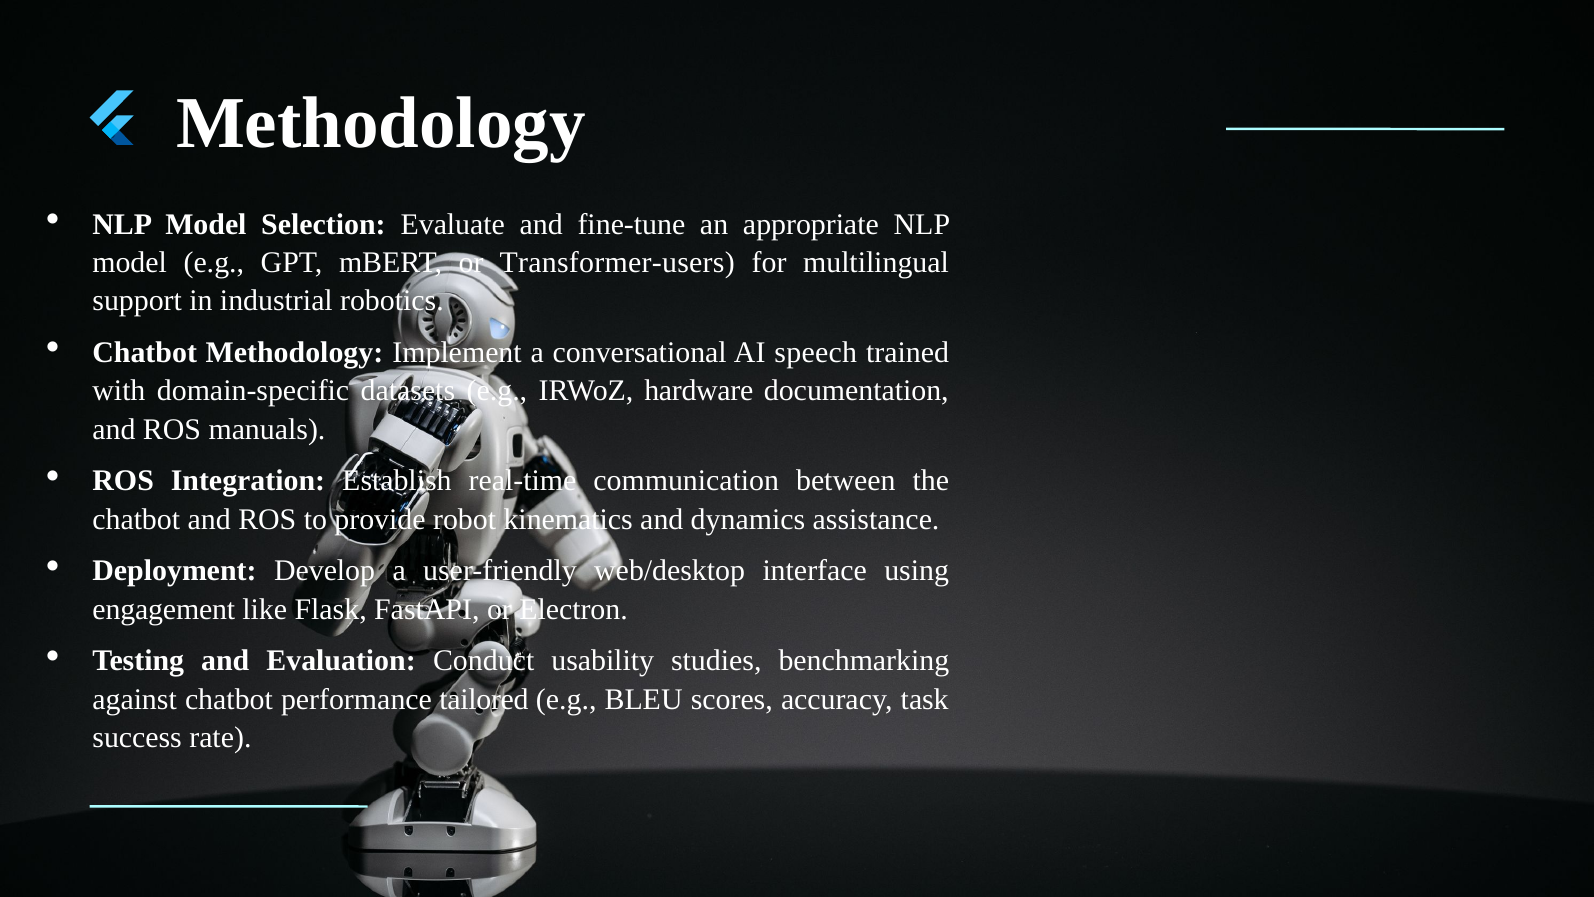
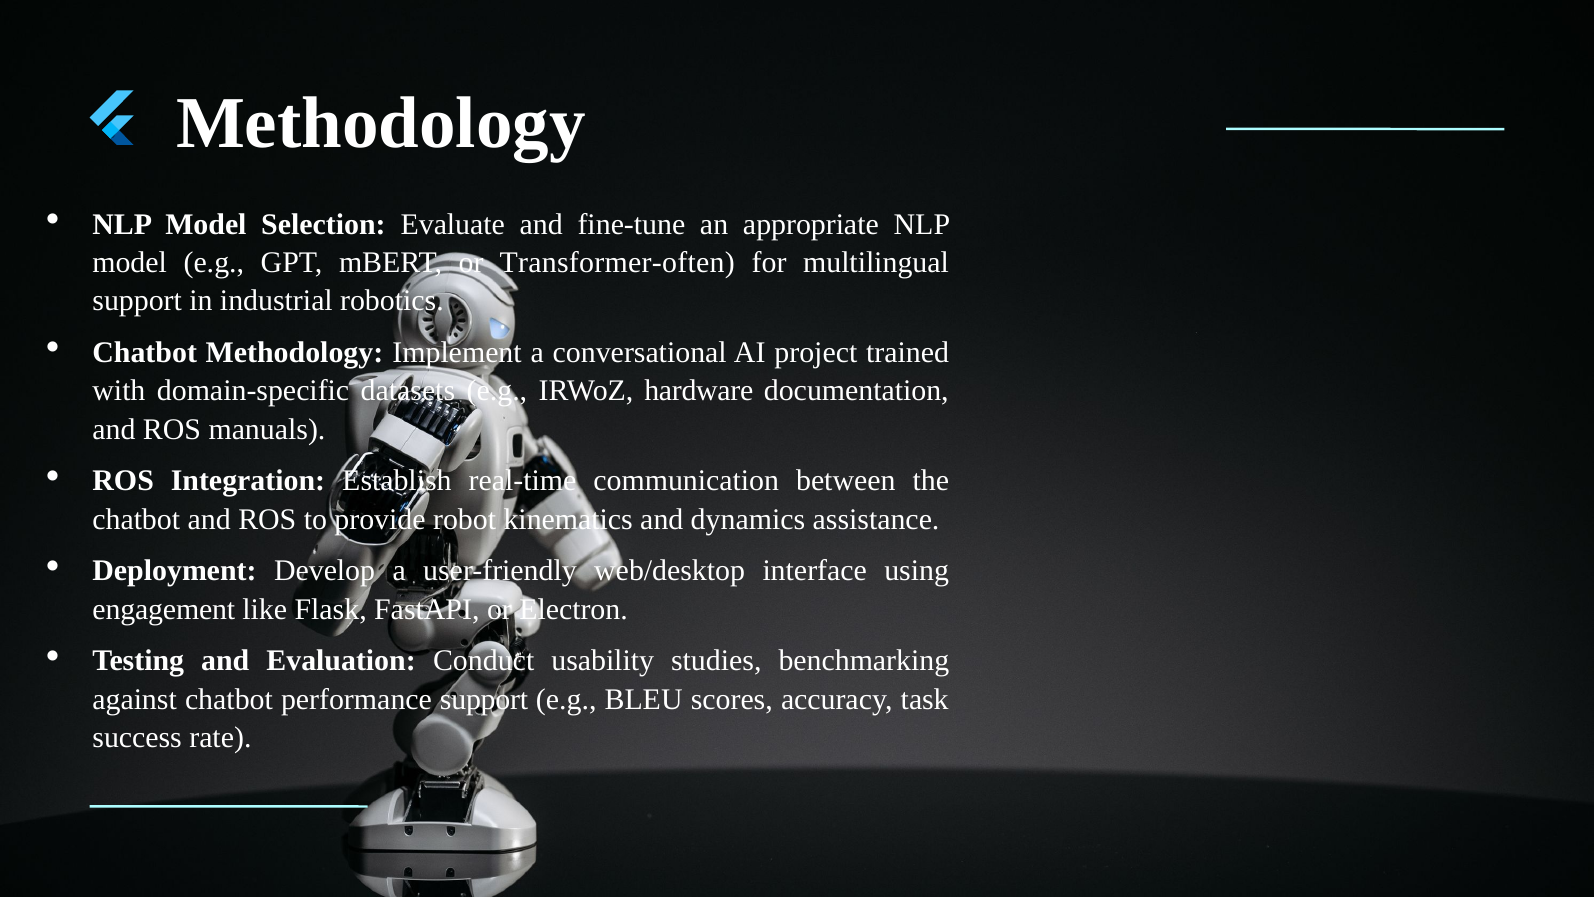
Transformer-users: Transformer-users -> Transformer-often
speech: speech -> project
performance tailored: tailored -> support
